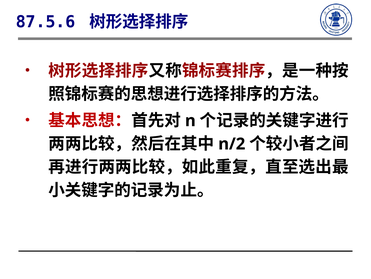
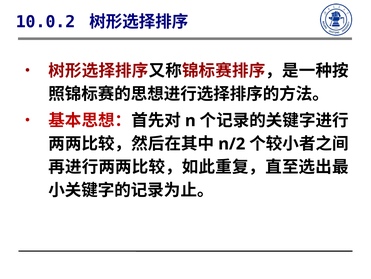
87.5.6: 87.5.6 -> 10.0.2
